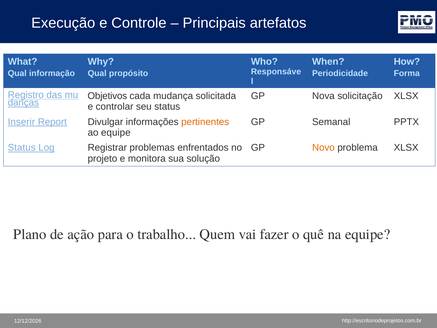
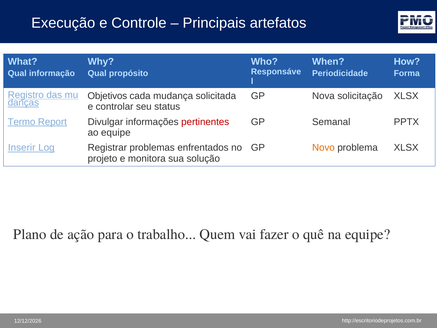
Inserir: Inserir -> Termo
pertinentes colour: orange -> red
Status at (22, 148): Status -> Inserir
